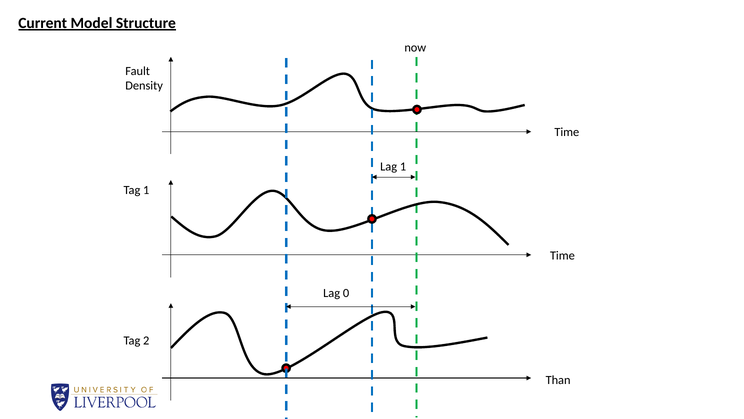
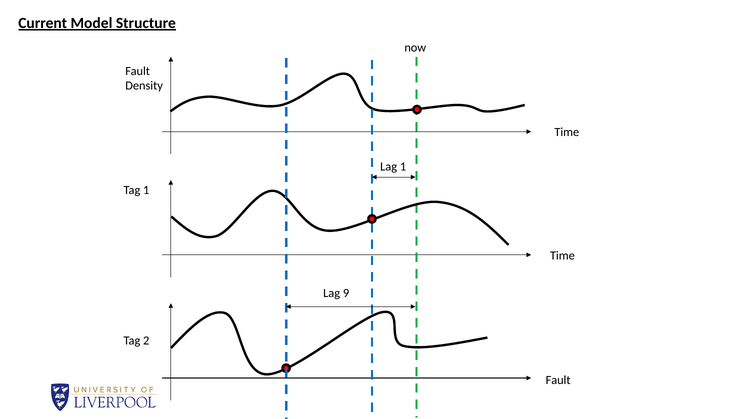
0: 0 -> 9
Than at (558, 380): Than -> Fault
